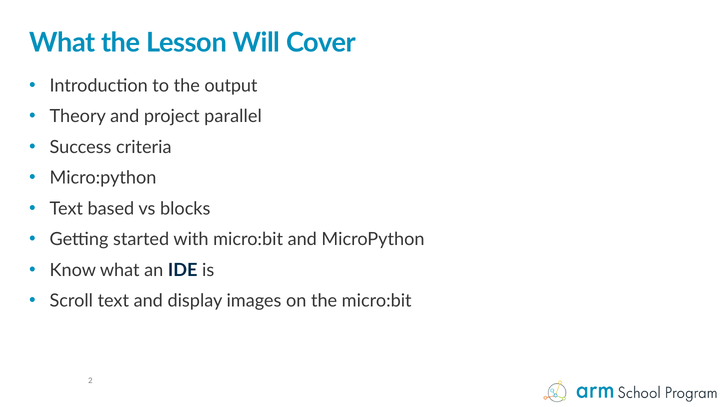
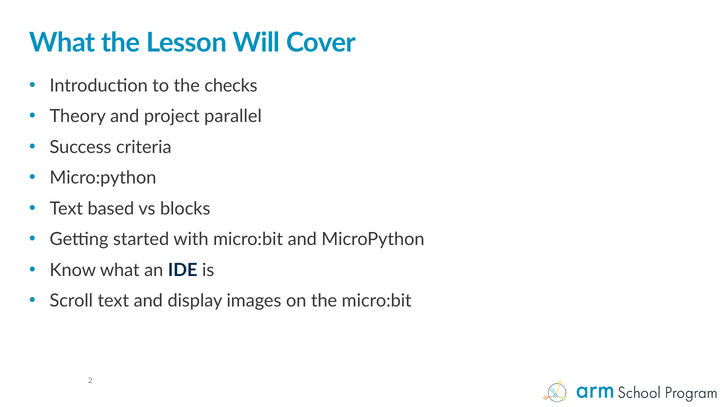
output: output -> checks
